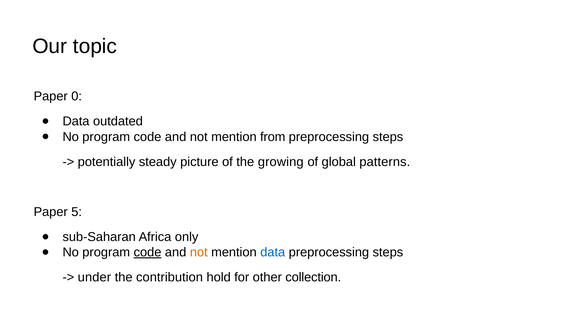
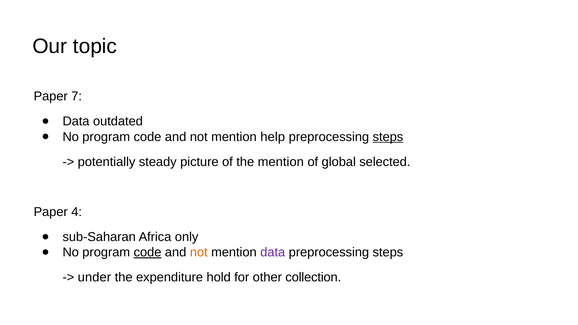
0: 0 -> 7
from: from -> help
steps at (388, 137) underline: none -> present
the growing: growing -> mention
patterns: patterns -> selected
5: 5 -> 4
data at (273, 252) colour: blue -> purple
contribution: contribution -> expenditure
